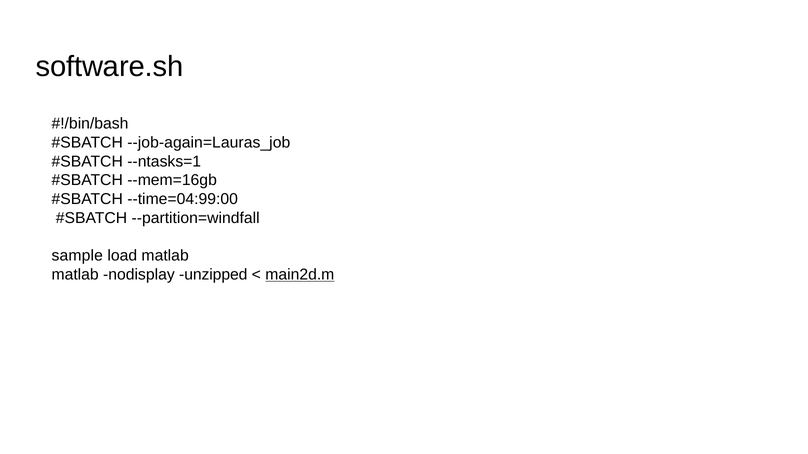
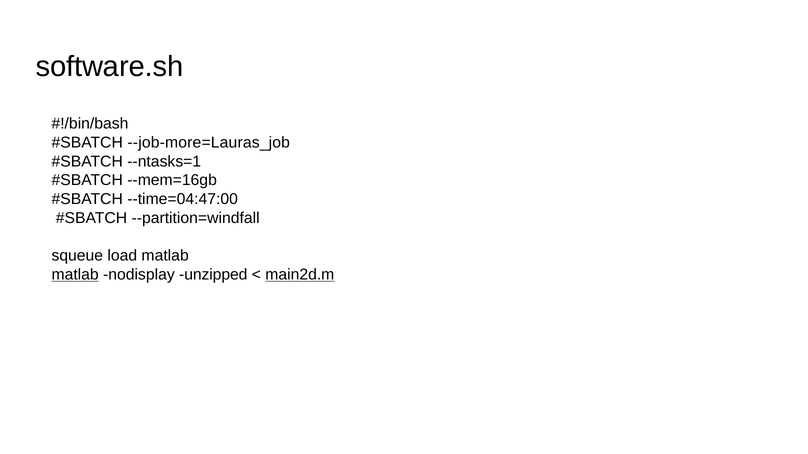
--job-again=Lauras_job: --job-again=Lauras_job -> --job-more=Lauras_job
--time=04:99:00: --time=04:99:00 -> --time=04:47:00
sample: sample -> squeue
matlab at (75, 275) underline: none -> present
